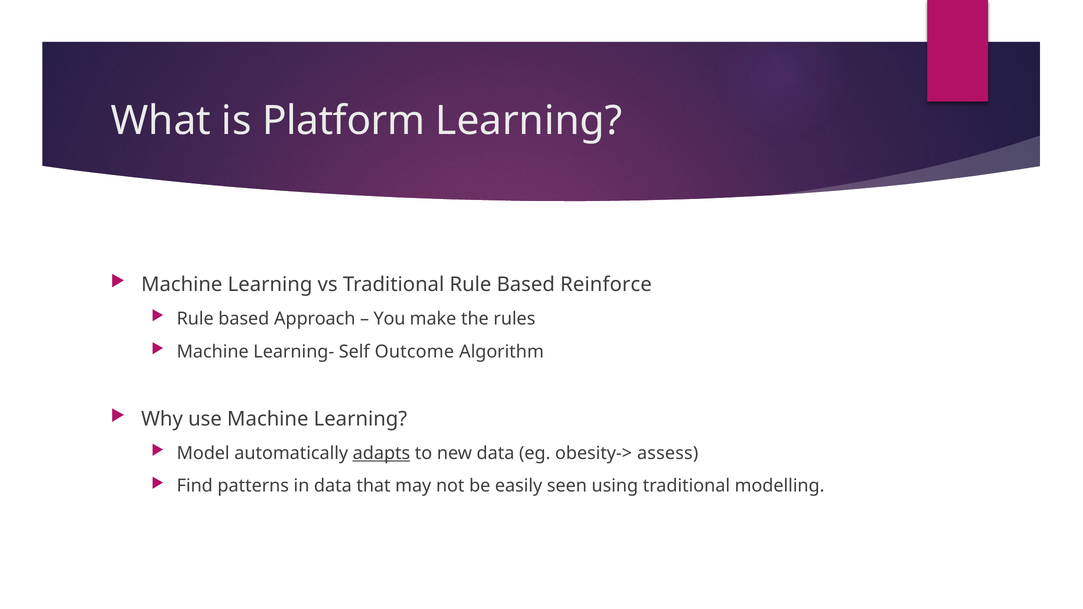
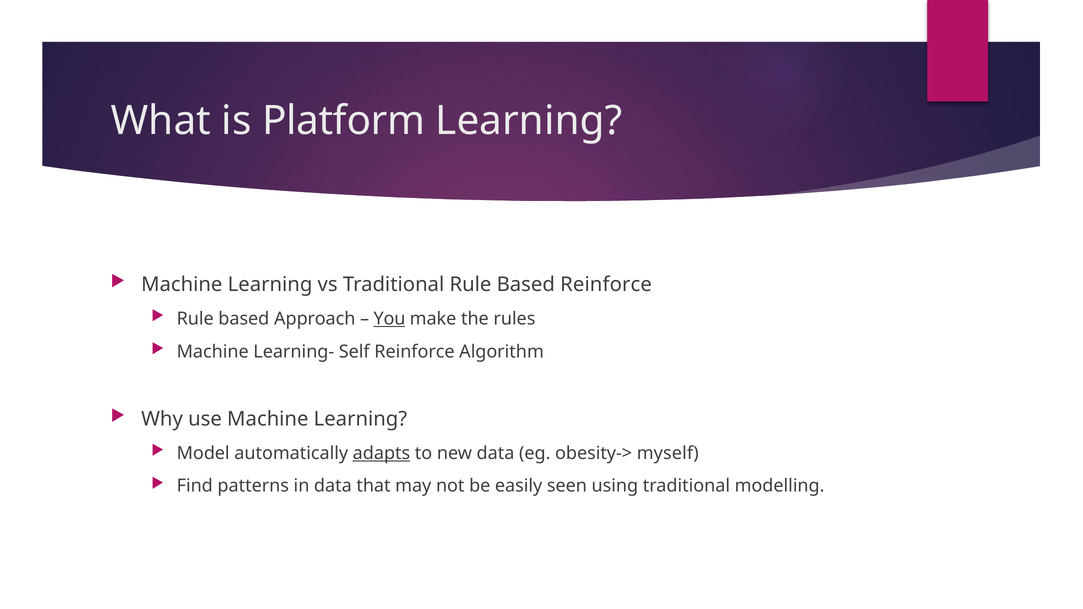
You underline: none -> present
Self Outcome: Outcome -> Reinforce
assess: assess -> myself
